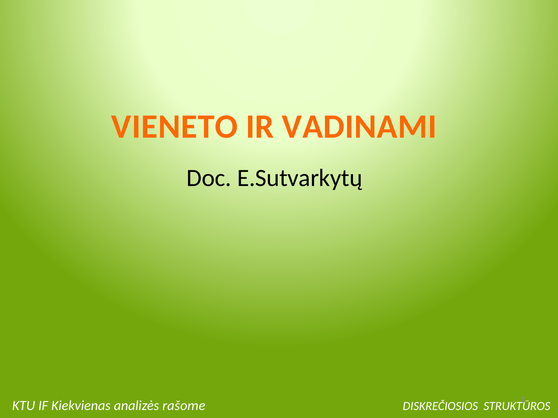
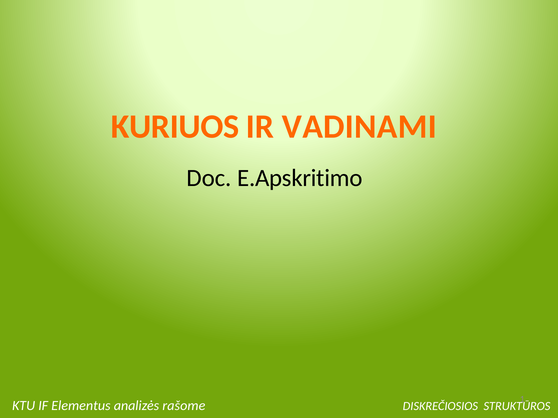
VIENETO: VIENETO -> KURIUOS
E.Sutvarkytų: E.Sutvarkytų -> E.Apskritimo
Kiekvienas: Kiekvienas -> Elementus
